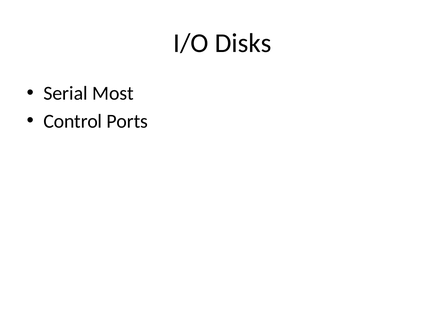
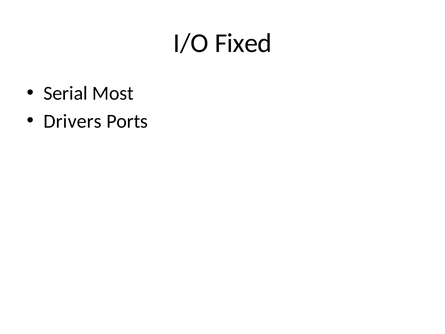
Disks: Disks -> Fixed
Control: Control -> Drivers
